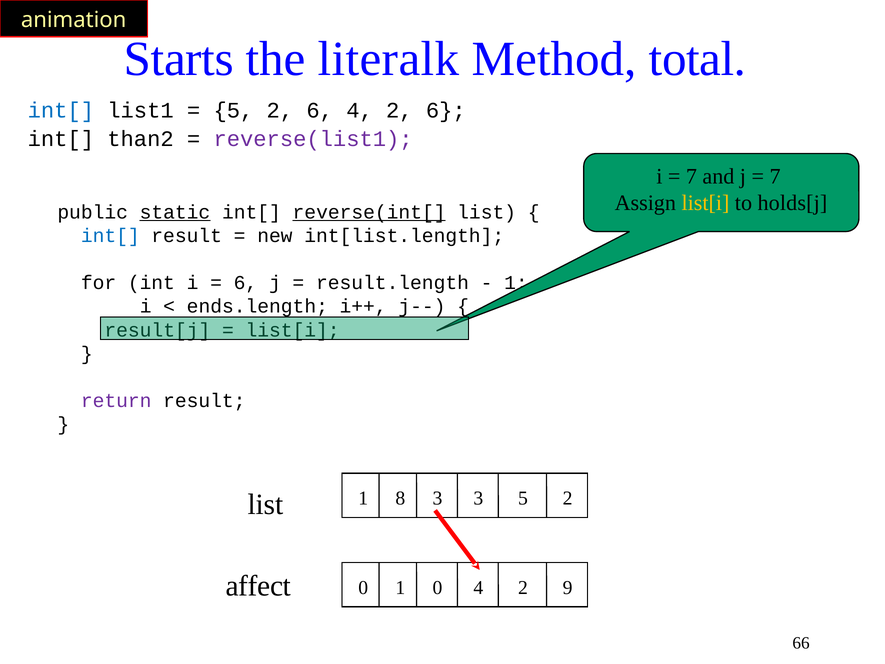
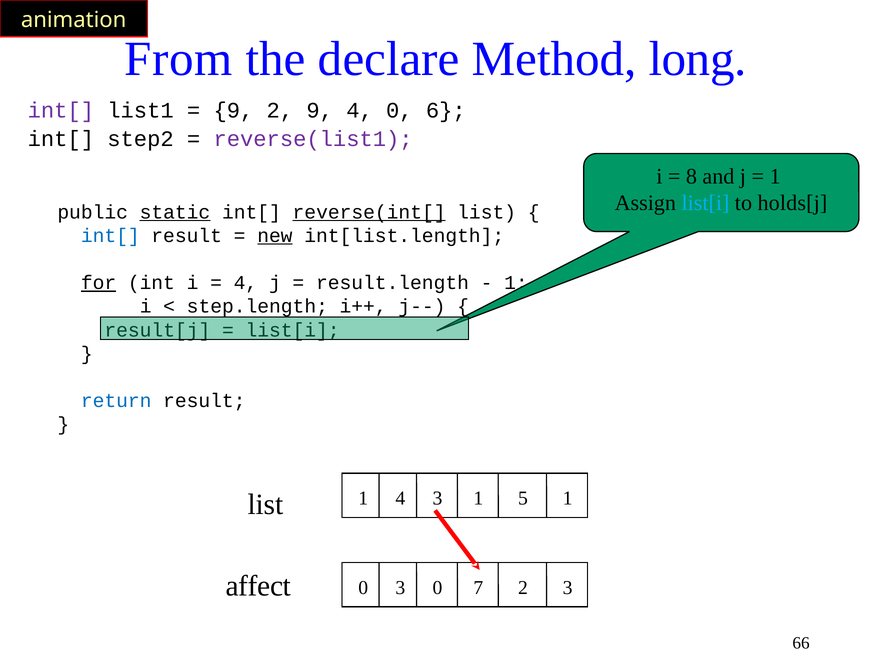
Starts: Starts -> From
literalk: literalk -> declare
total: total -> long
int[ at (61, 110) colour: blue -> purple
5 at (233, 110): 5 -> 9
6 at (320, 110): 6 -> 9
2 at (399, 110): 2 -> 0
than2: than2 -> step2
7 at (691, 176): 7 -> 8
7 at (775, 176): 7 -> 1
list[i at (705, 203) colour: yellow -> light blue
new underline: none -> present
for underline: none -> present
6 at (245, 283): 6 -> 4
ends.length: ends.length -> step.length
return colour: purple -> blue
1 8: 8 -> 4
3 3: 3 -> 1
2 at (568, 498): 2 -> 1
0 1: 1 -> 3
0 4: 4 -> 7
2 9: 9 -> 3
